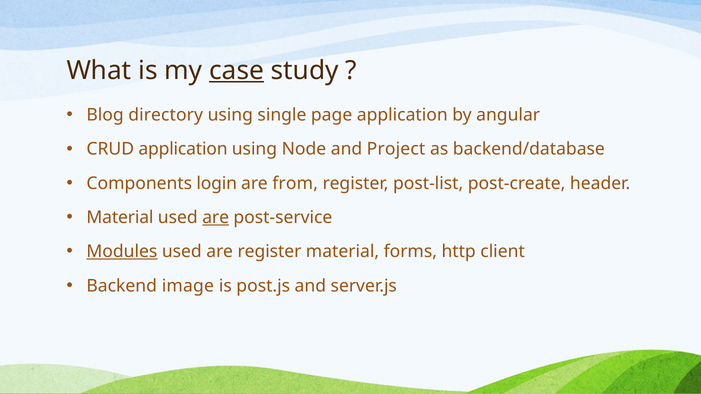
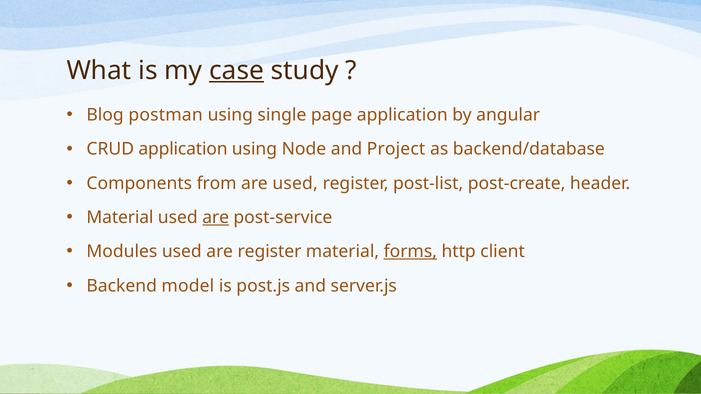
directory: directory -> postman
login: login -> from
are from: from -> used
Modules underline: present -> none
forms underline: none -> present
image: image -> model
